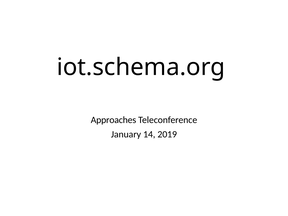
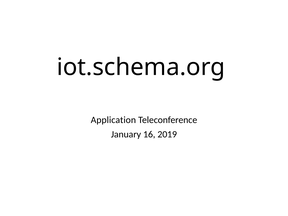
Approaches: Approaches -> Application
14: 14 -> 16
